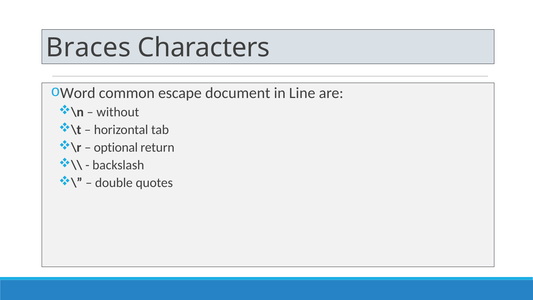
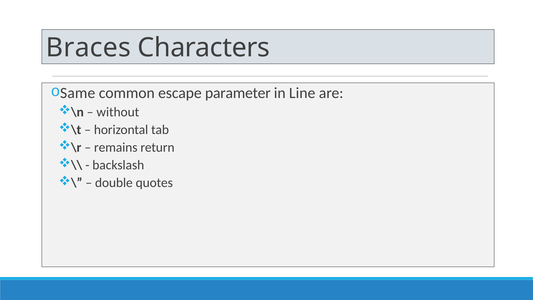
Word: Word -> Same
document: document -> parameter
optional: optional -> remains
